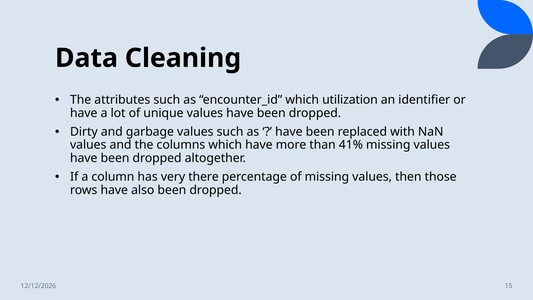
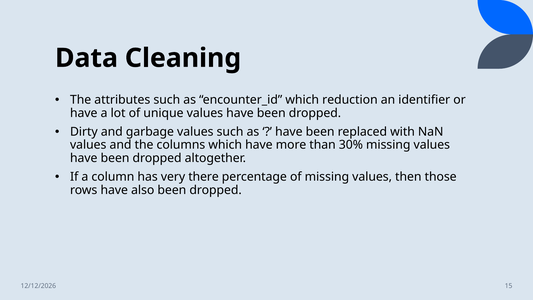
utilization: utilization -> reduction
41%: 41% -> 30%
